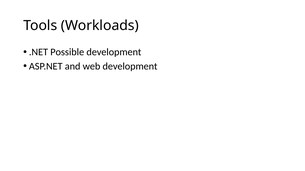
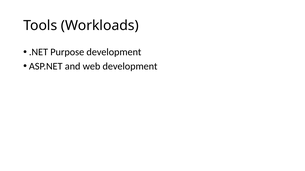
Possible: Possible -> Purpose
